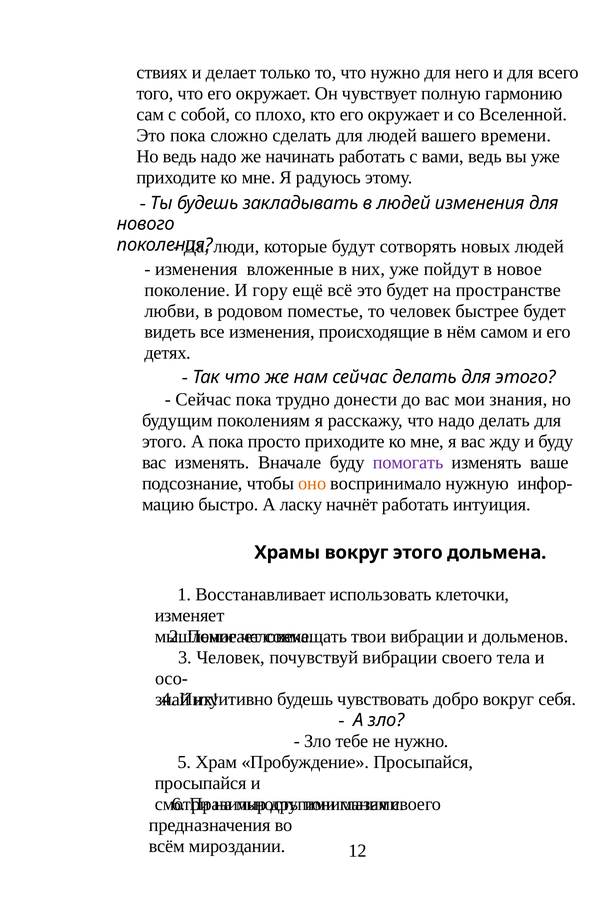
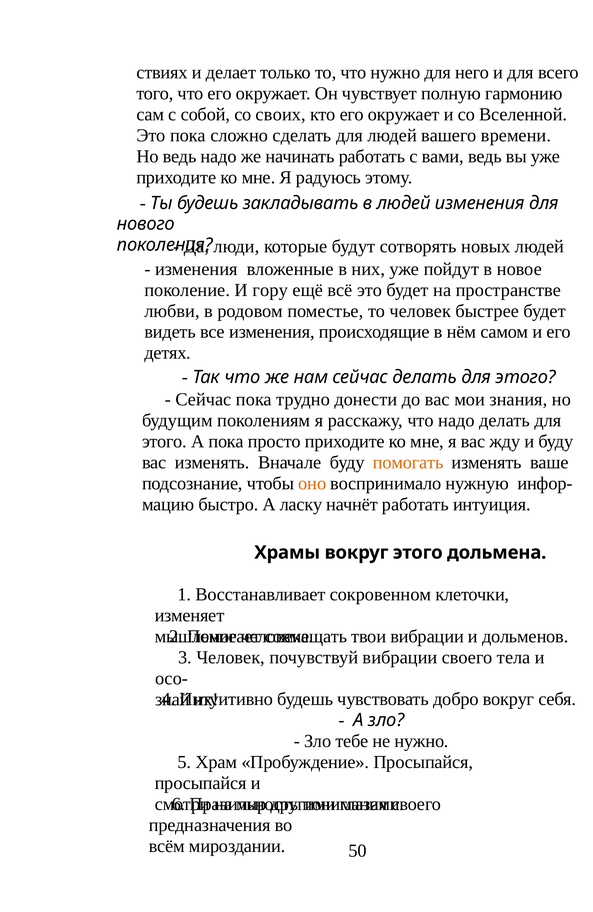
плохо: плохо -> своих
помогать colour: purple -> orange
использовать: использовать -> сокровенном
12: 12 -> 50
